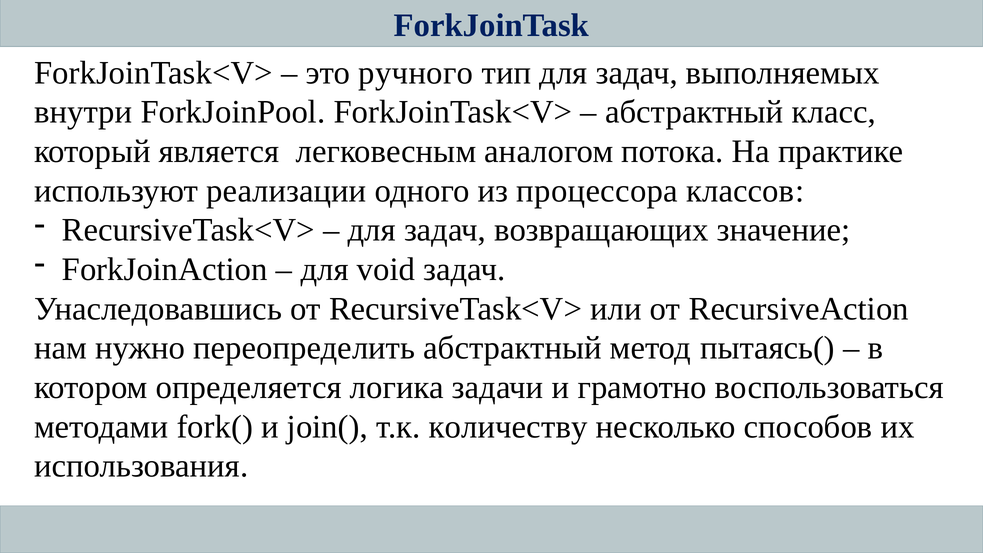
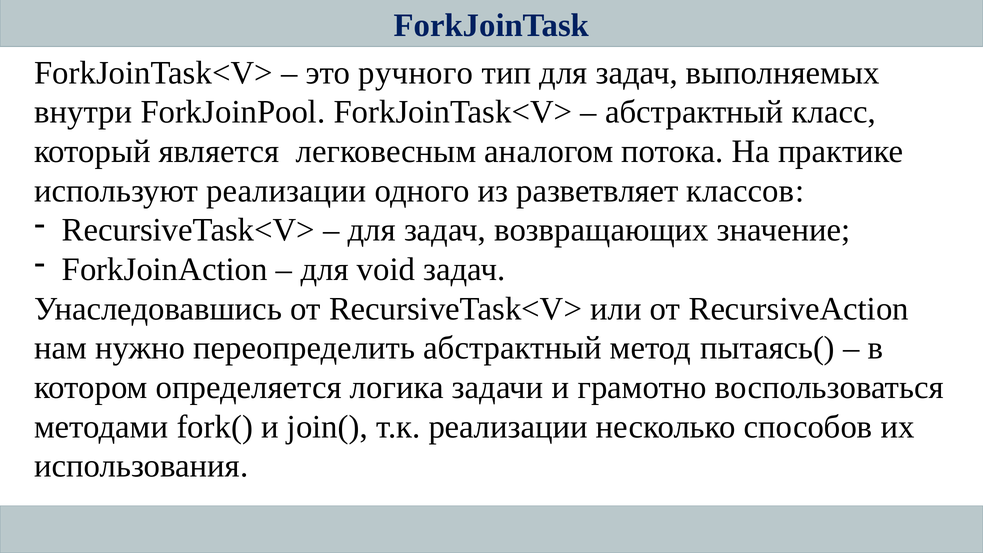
процессора: процессора -> разветвляет
т.к количеству: количеству -> реализации
